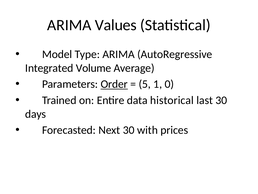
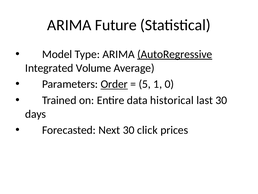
Values: Values -> Future
AutoRegressive underline: none -> present
with: with -> click
